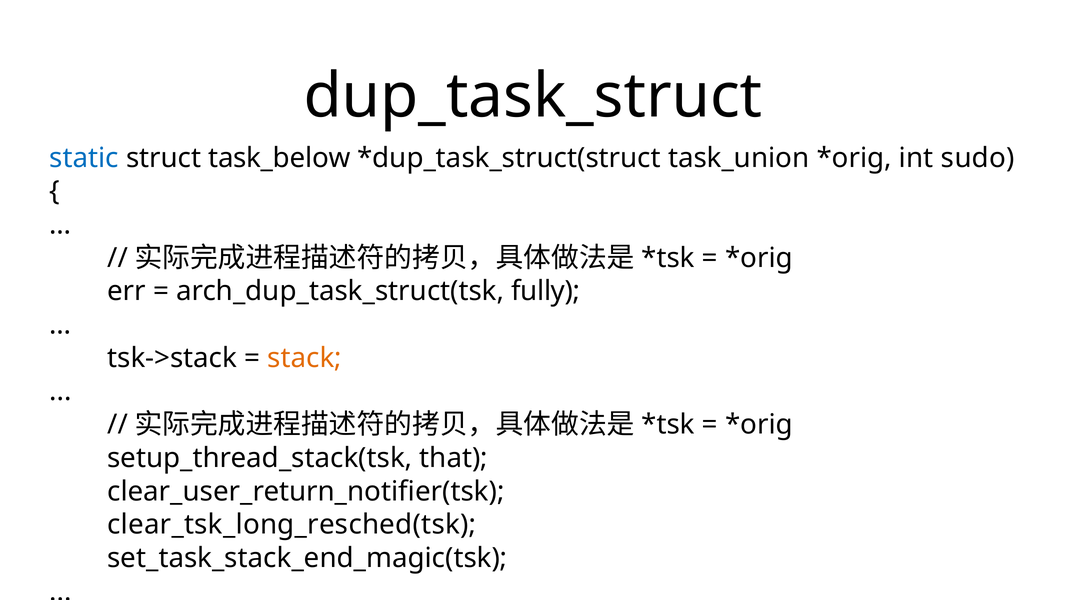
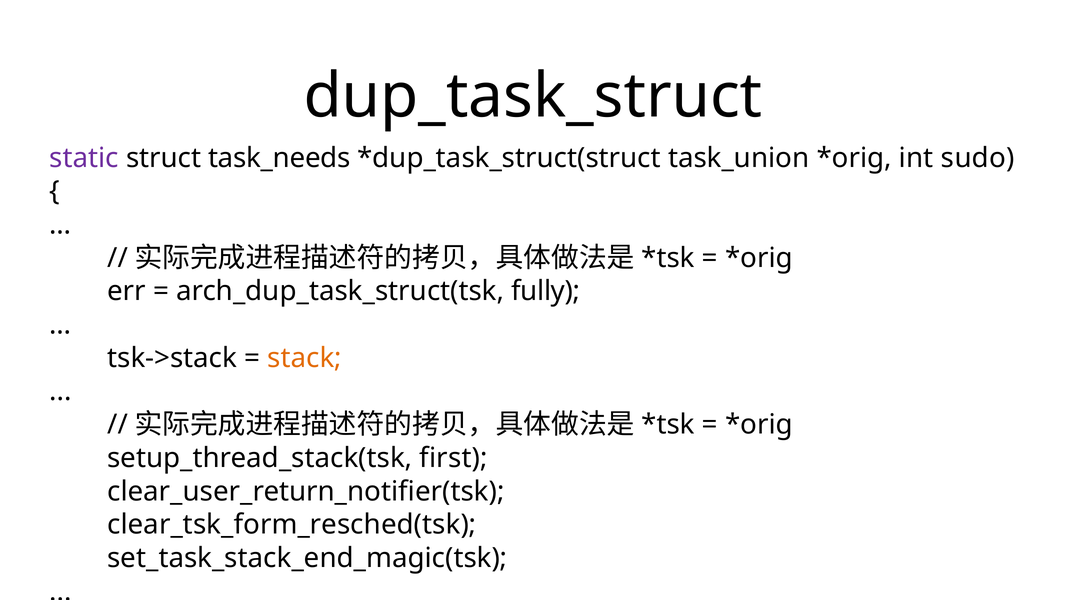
static colour: blue -> purple
task_below: task_below -> task_needs
that: that -> first
clear_tsk_long_resched(tsk: clear_tsk_long_resched(tsk -> clear_tsk_form_resched(tsk
